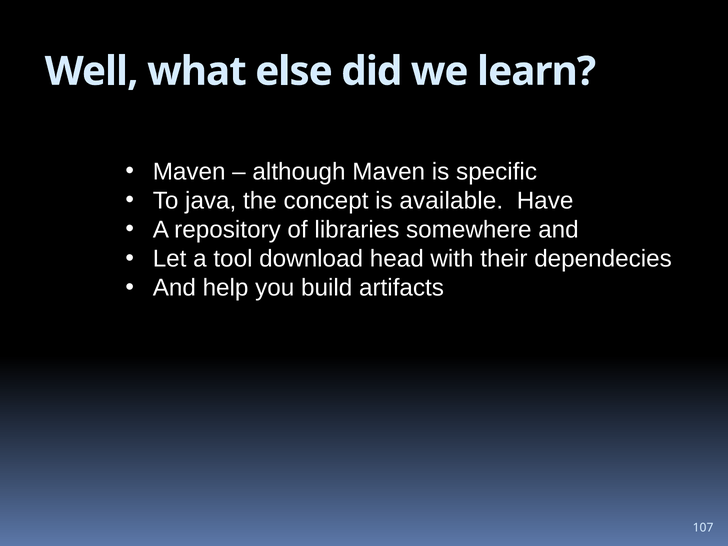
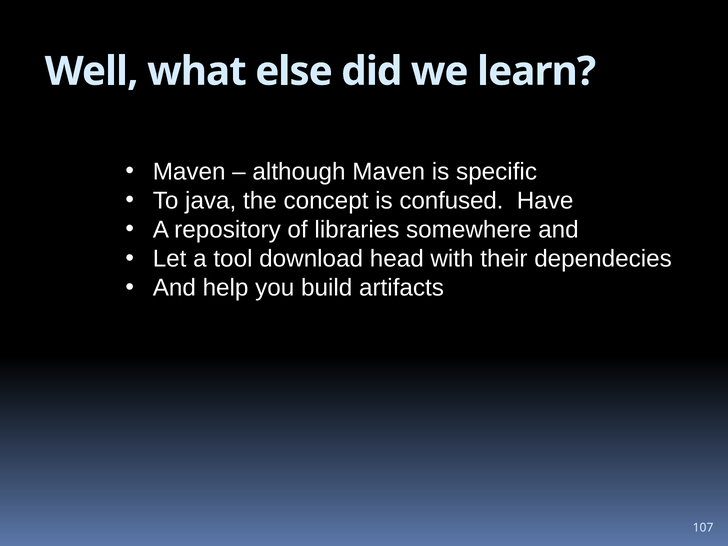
available: available -> confused
